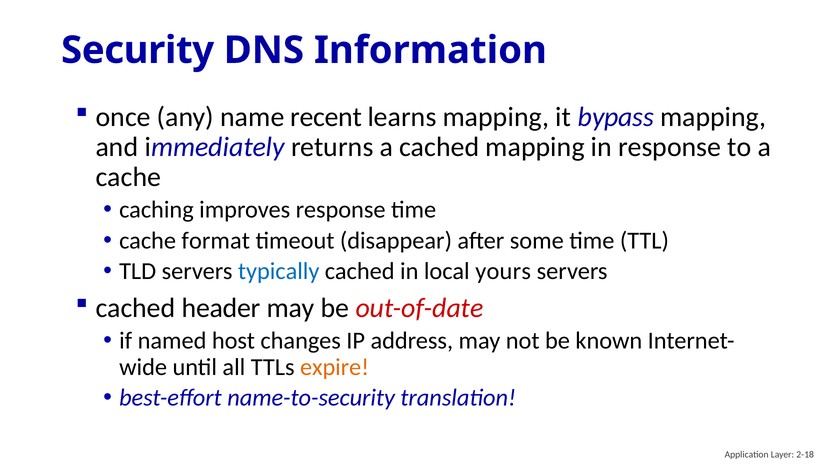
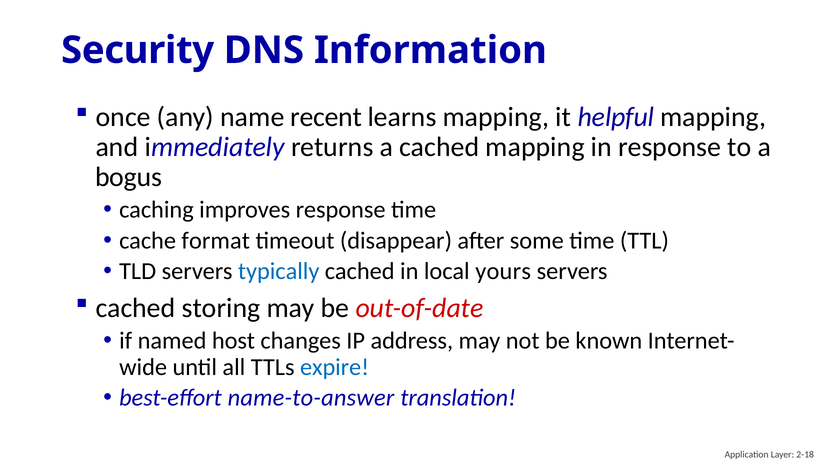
bypass: bypass -> helpful
cache at (128, 177): cache -> bogus
header: header -> storing
expire colour: orange -> blue
name-to-security: name-to-security -> name-to-answer
